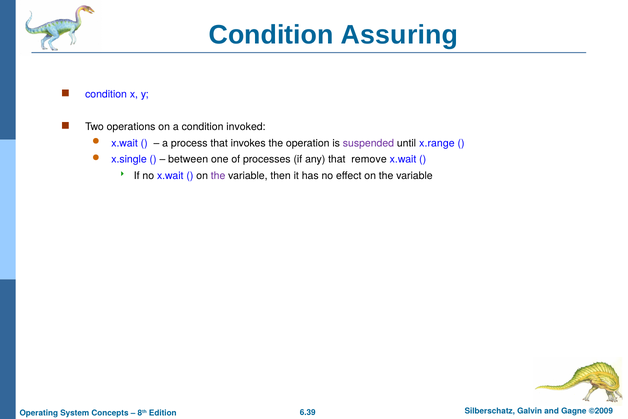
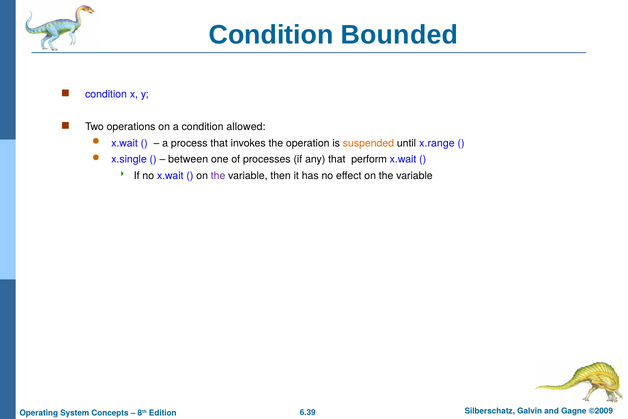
Assuring: Assuring -> Bounded
invoked: invoked -> allowed
suspended colour: purple -> orange
remove: remove -> perform
